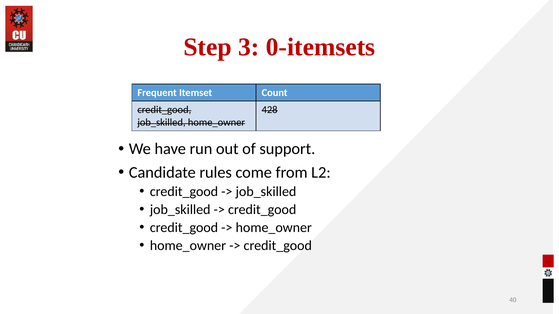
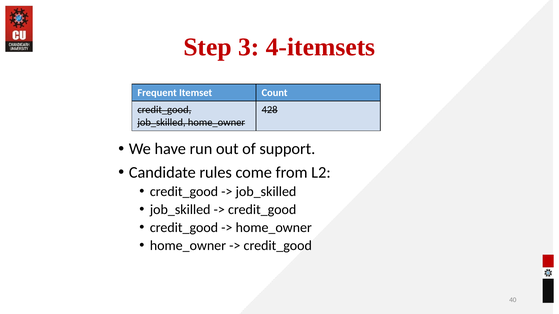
0-itemsets: 0-itemsets -> 4-itemsets
